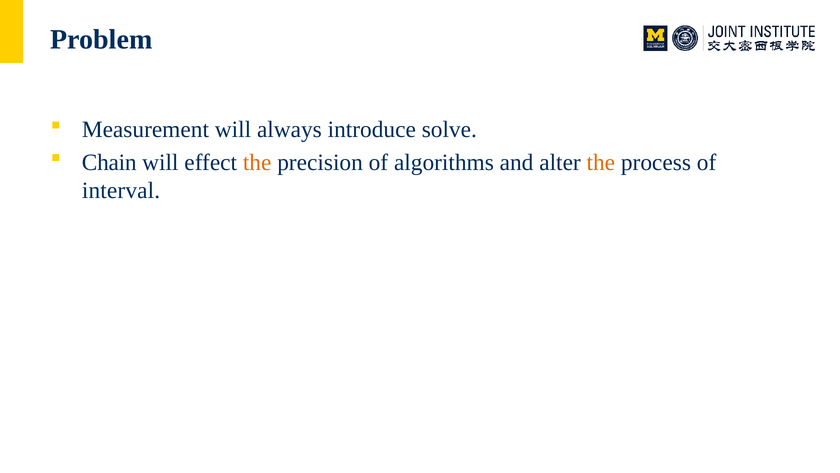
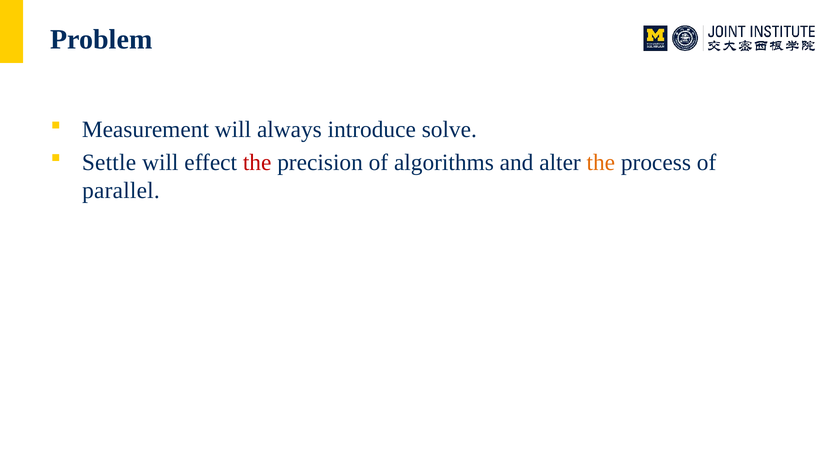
Chain: Chain -> Settle
the at (257, 162) colour: orange -> red
interval: interval -> parallel
